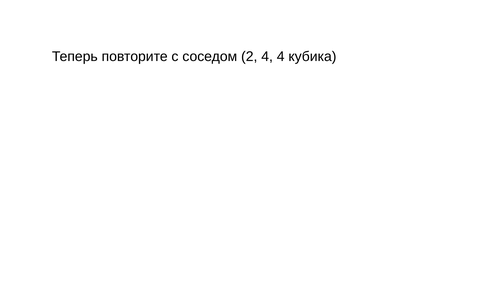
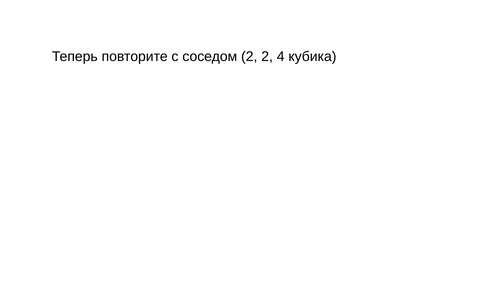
2 4: 4 -> 2
